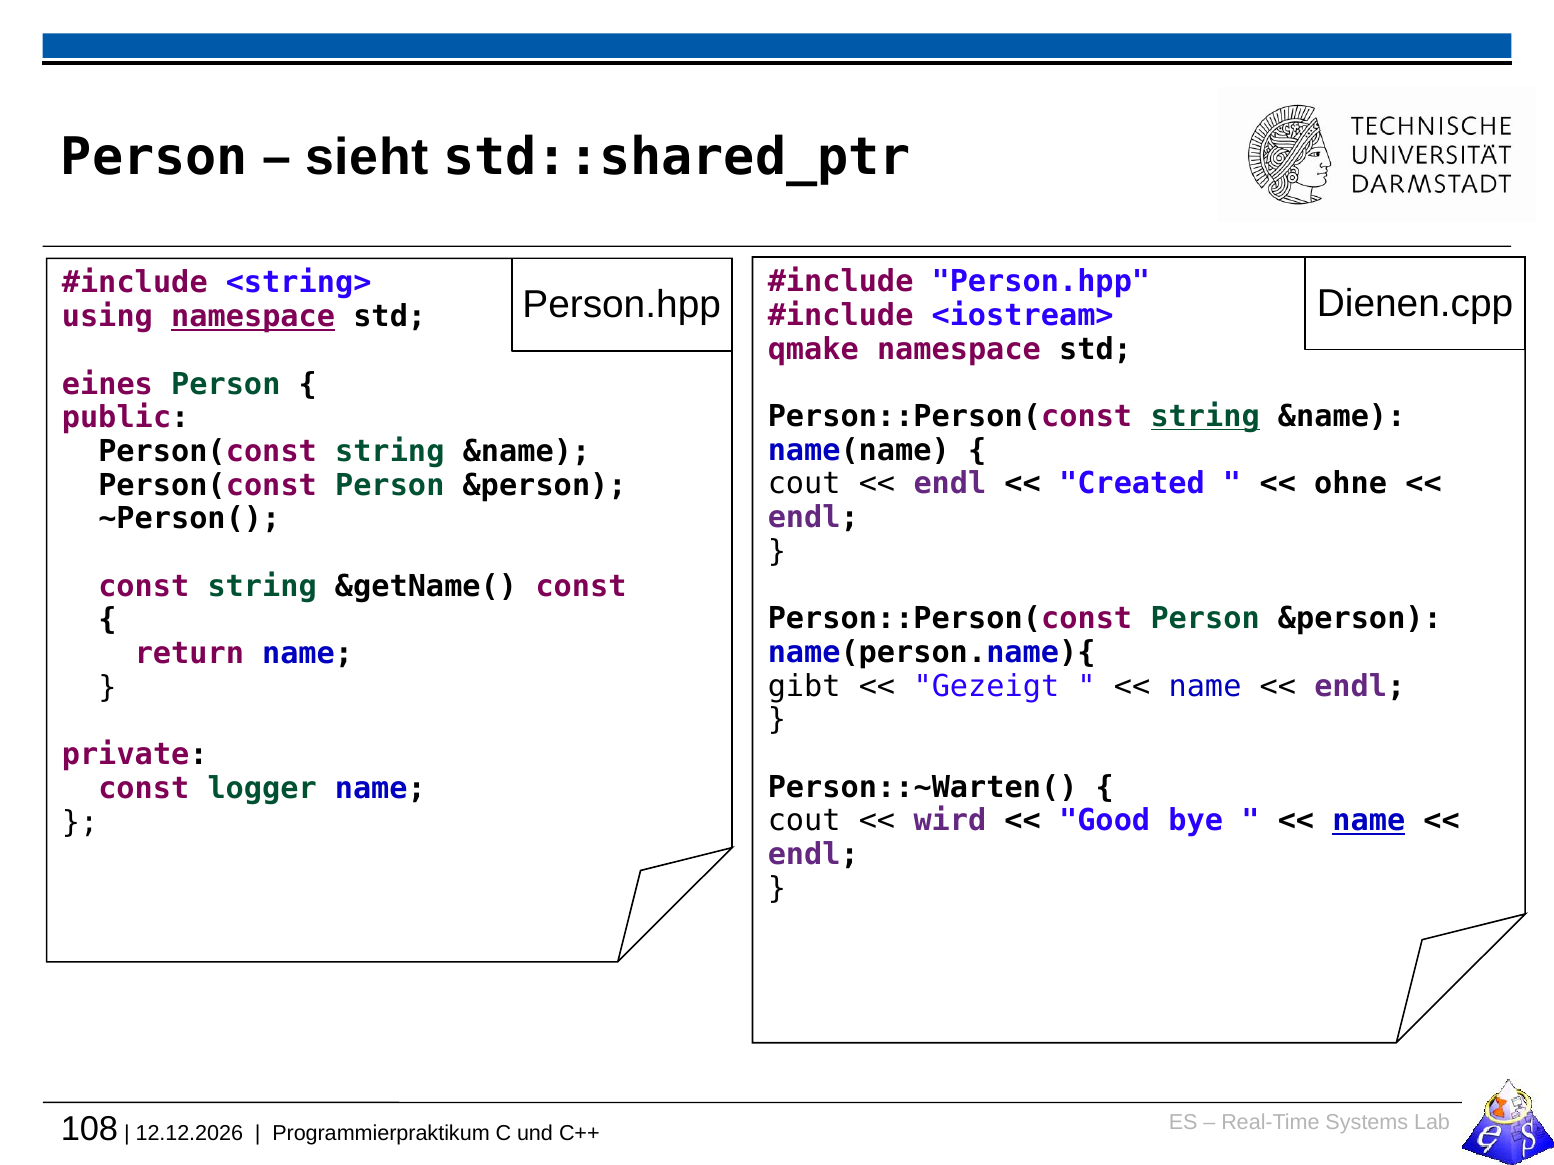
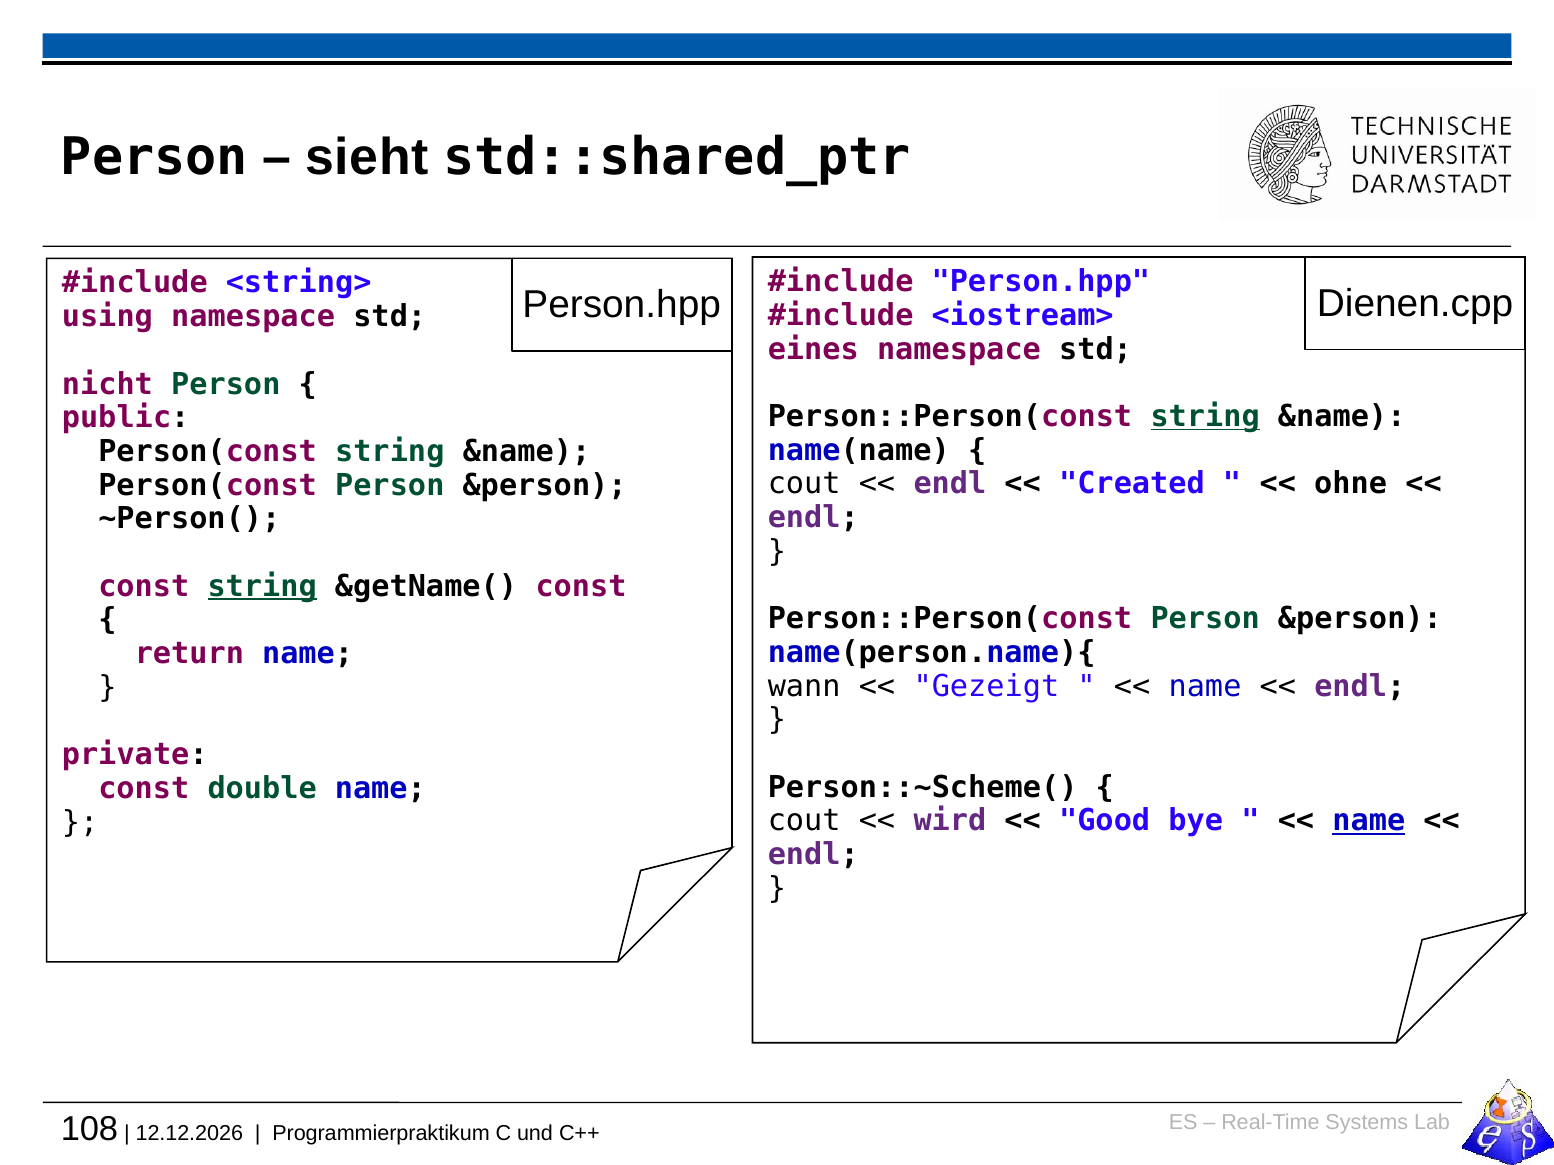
namespace at (253, 317) underline: present -> none
qmake: qmake -> eines
eines: eines -> nicht
string at (262, 586) underline: none -> present
gibt: gibt -> wann
Person::~Warten(: Person::~Warten( -> Person::~Scheme(
logger: logger -> double
